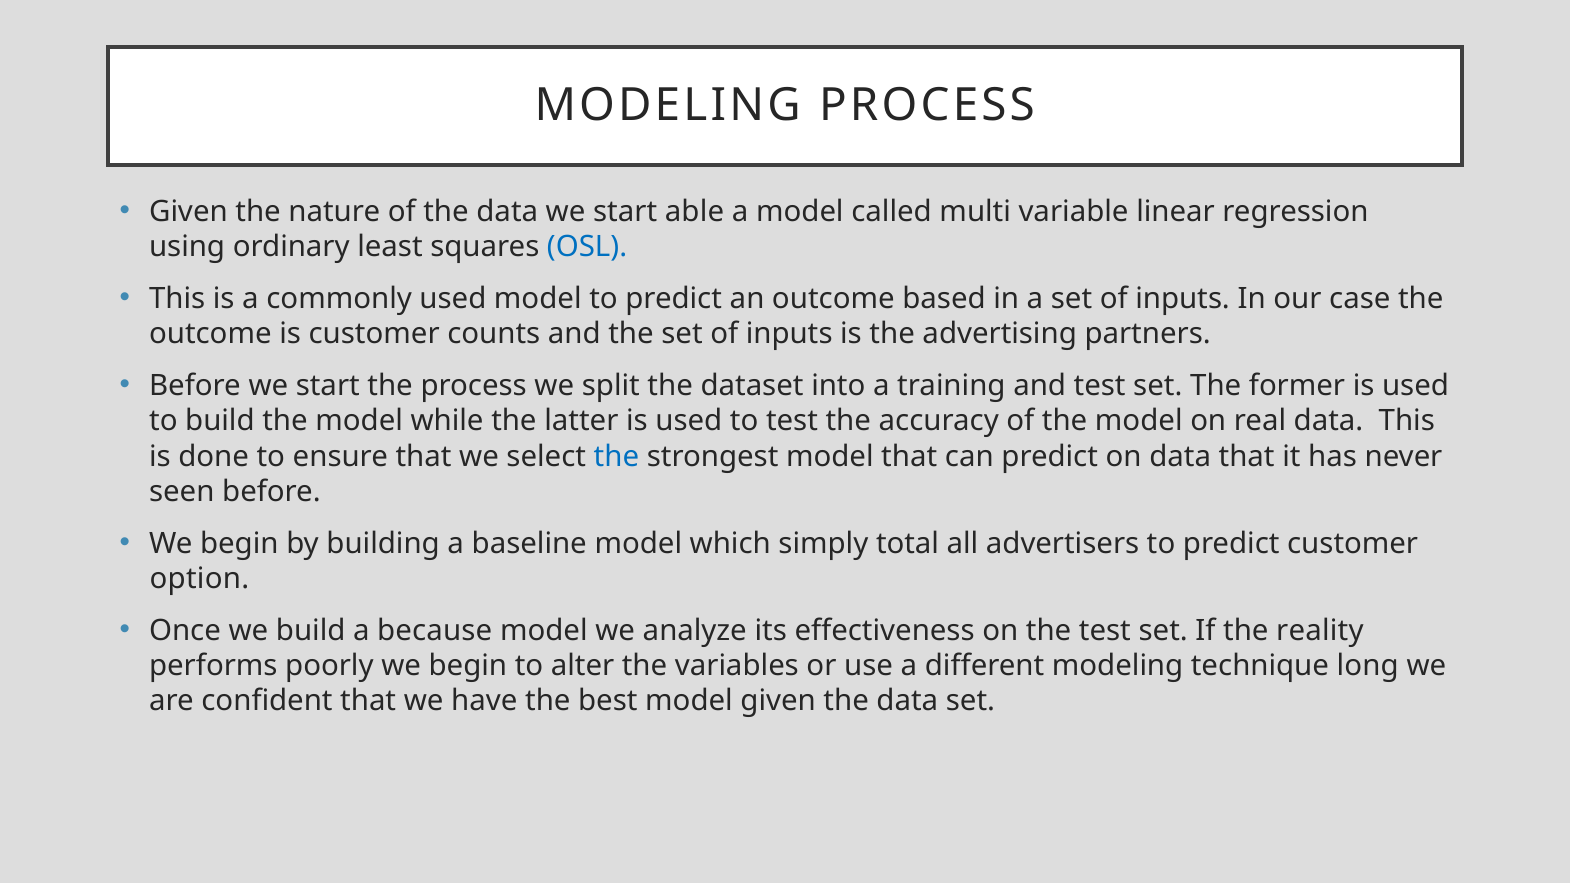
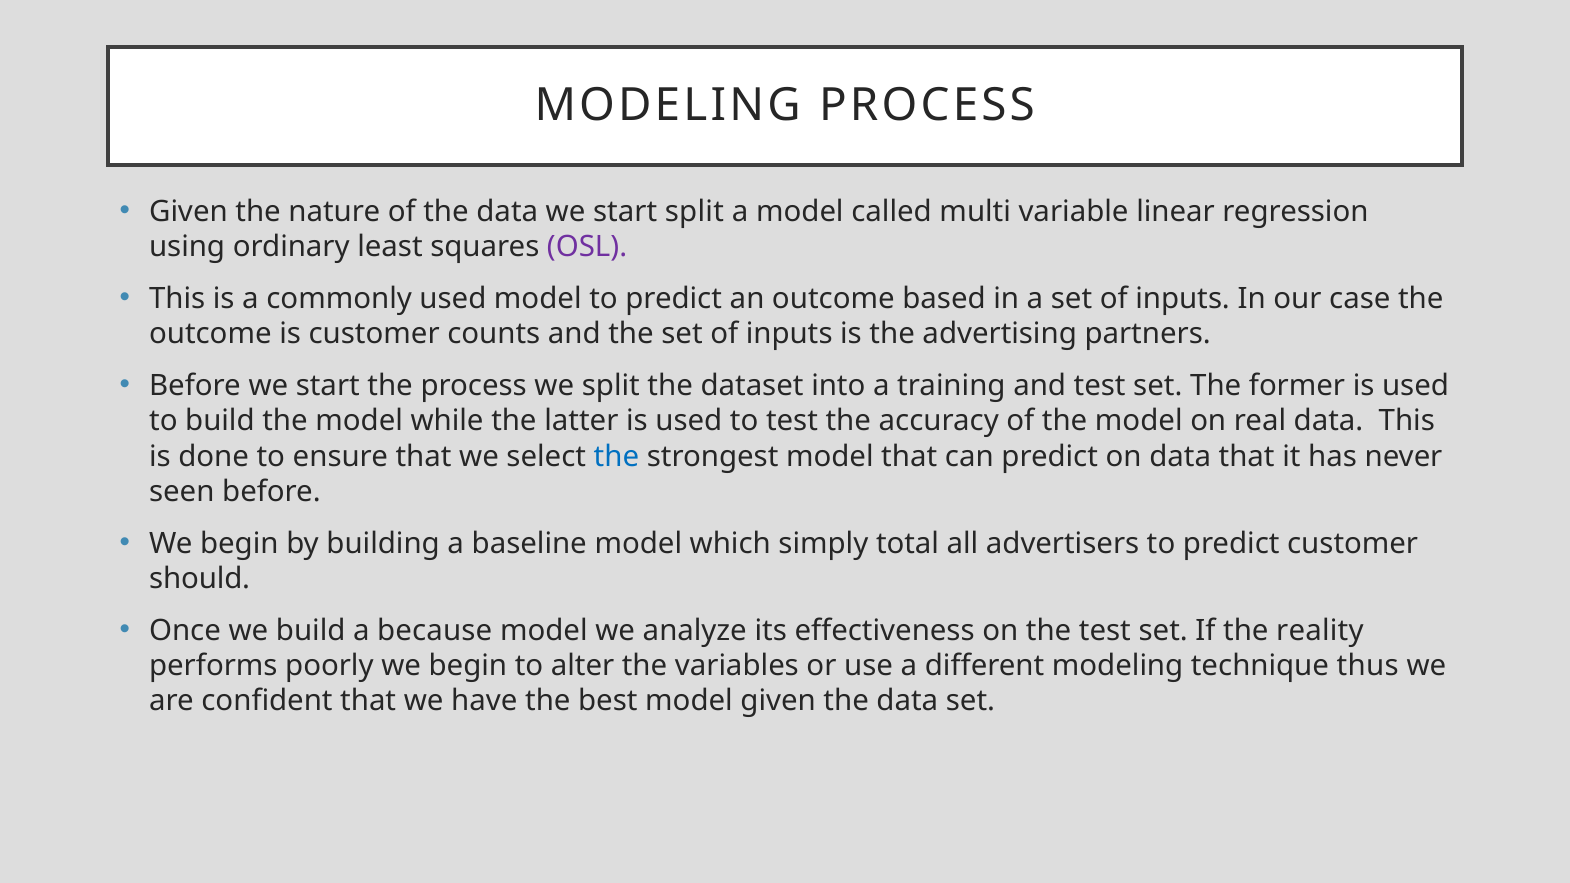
start able: able -> split
OSL colour: blue -> purple
option: option -> should
long: long -> thus
